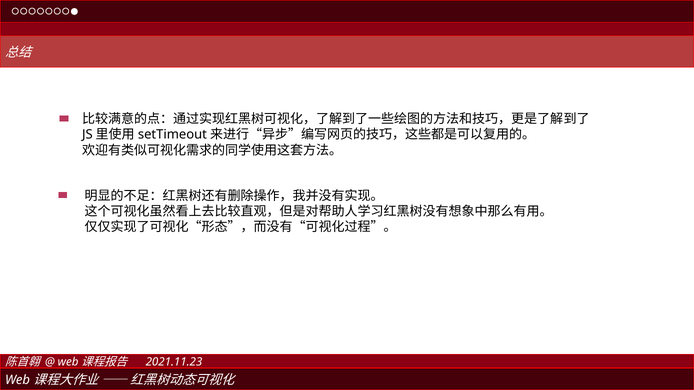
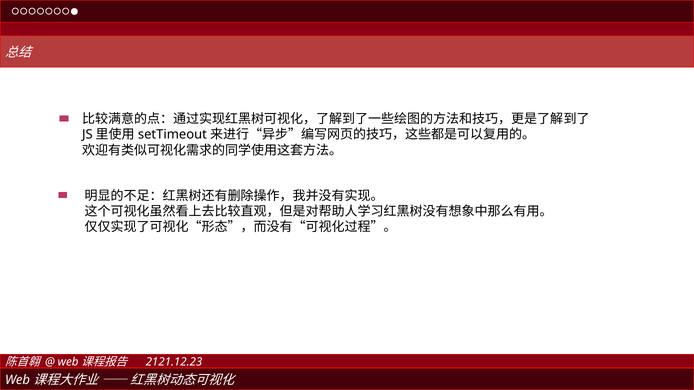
2021.11.23: 2021.11.23 -> 2121.12.23
